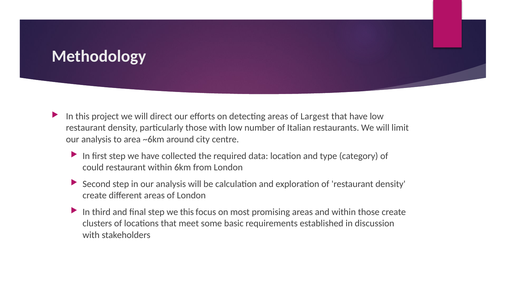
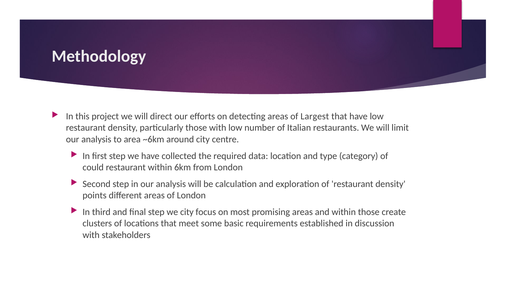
create at (95, 195): create -> points
we this: this -> city
